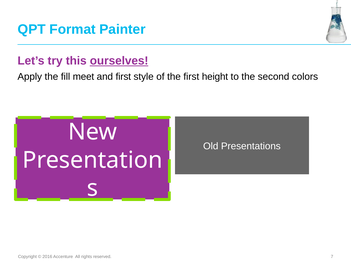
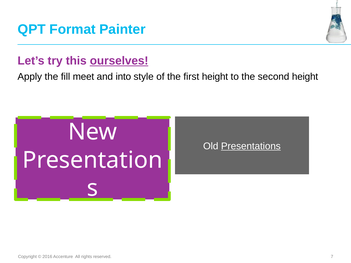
and first: first -> into
second colors: colors -> height
Presentations underline: none -> present
